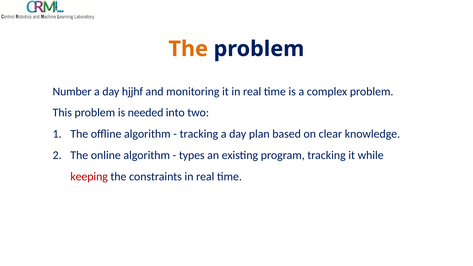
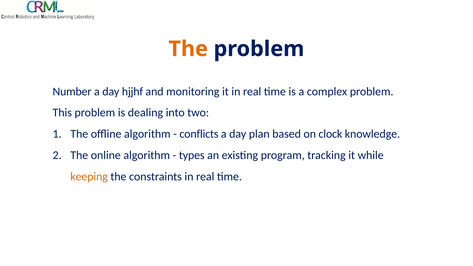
needed: needed -> dealing
tracking at (199, 134): tracking -> conflicts
clear: clear -> clock
keeping colour: red -> orange
